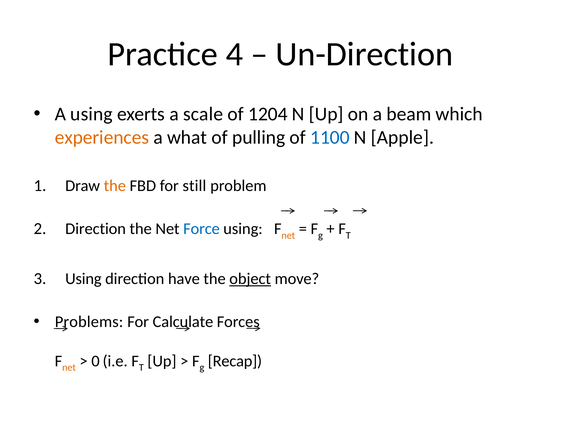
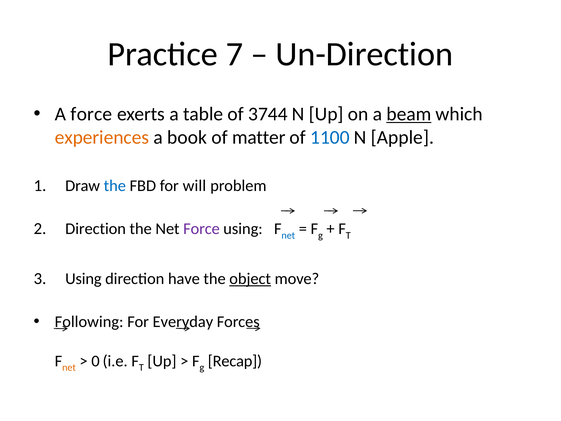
4: 4 -> 7
A using: using -> force
scale: scale -> table
1204: 1204 -> 3744
beam underline: none -> present
what: what -> book
pulling: pulling -> matter
the at (115, 186) colour: orange -> blue
still: still -> will
Force at (201, 229) colour: blue -> purple
net at (288, 235) colour: orange -> blue
Problems: Problems -> Following
Calculate: Calculate -> Everyday
